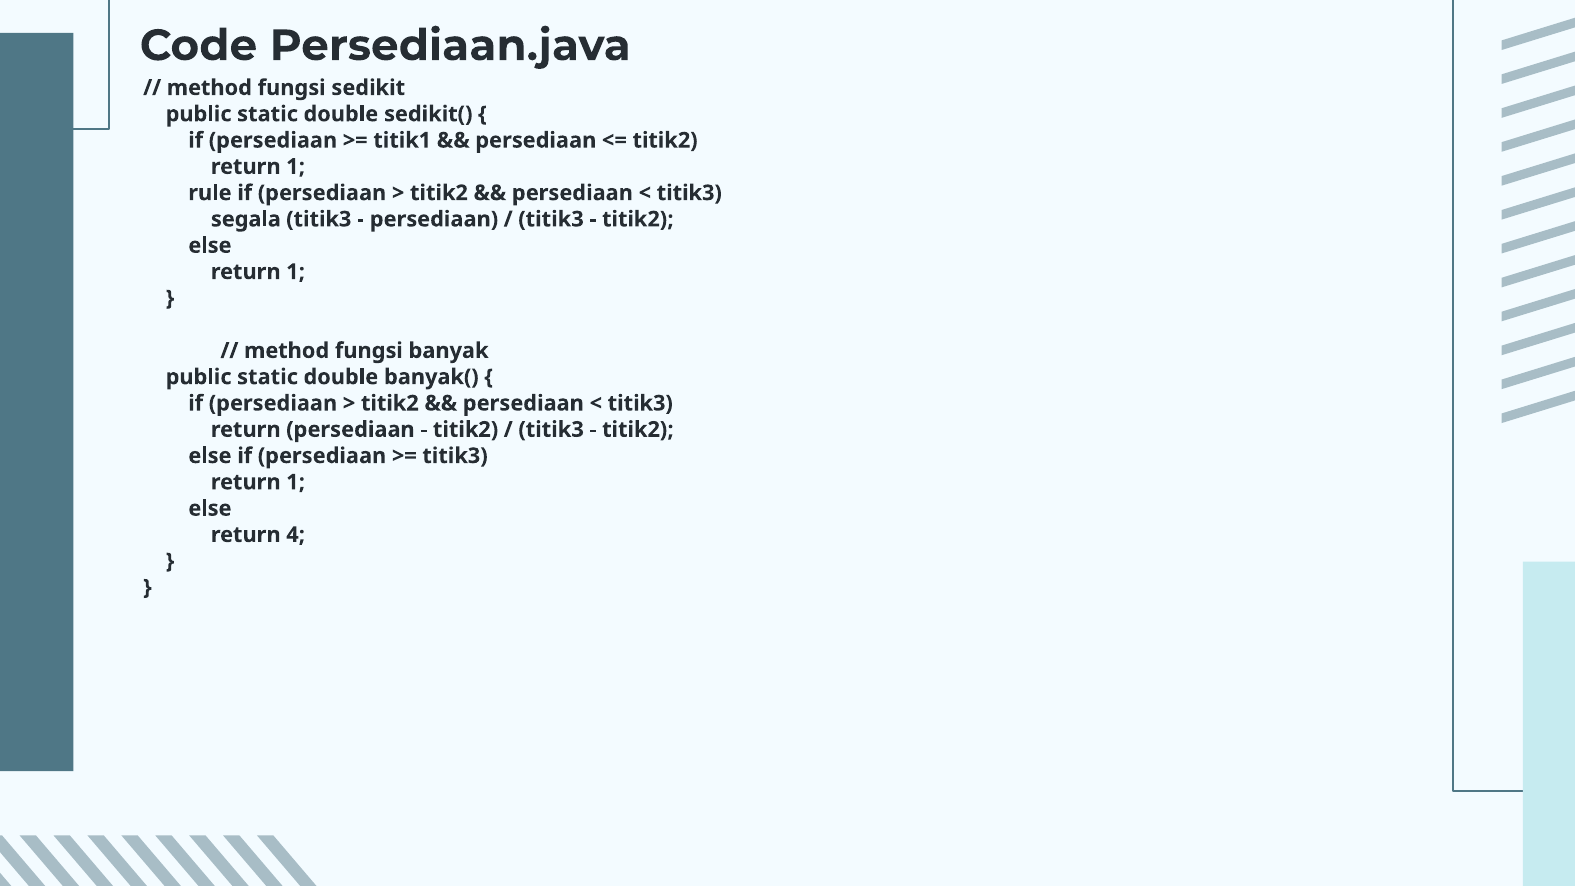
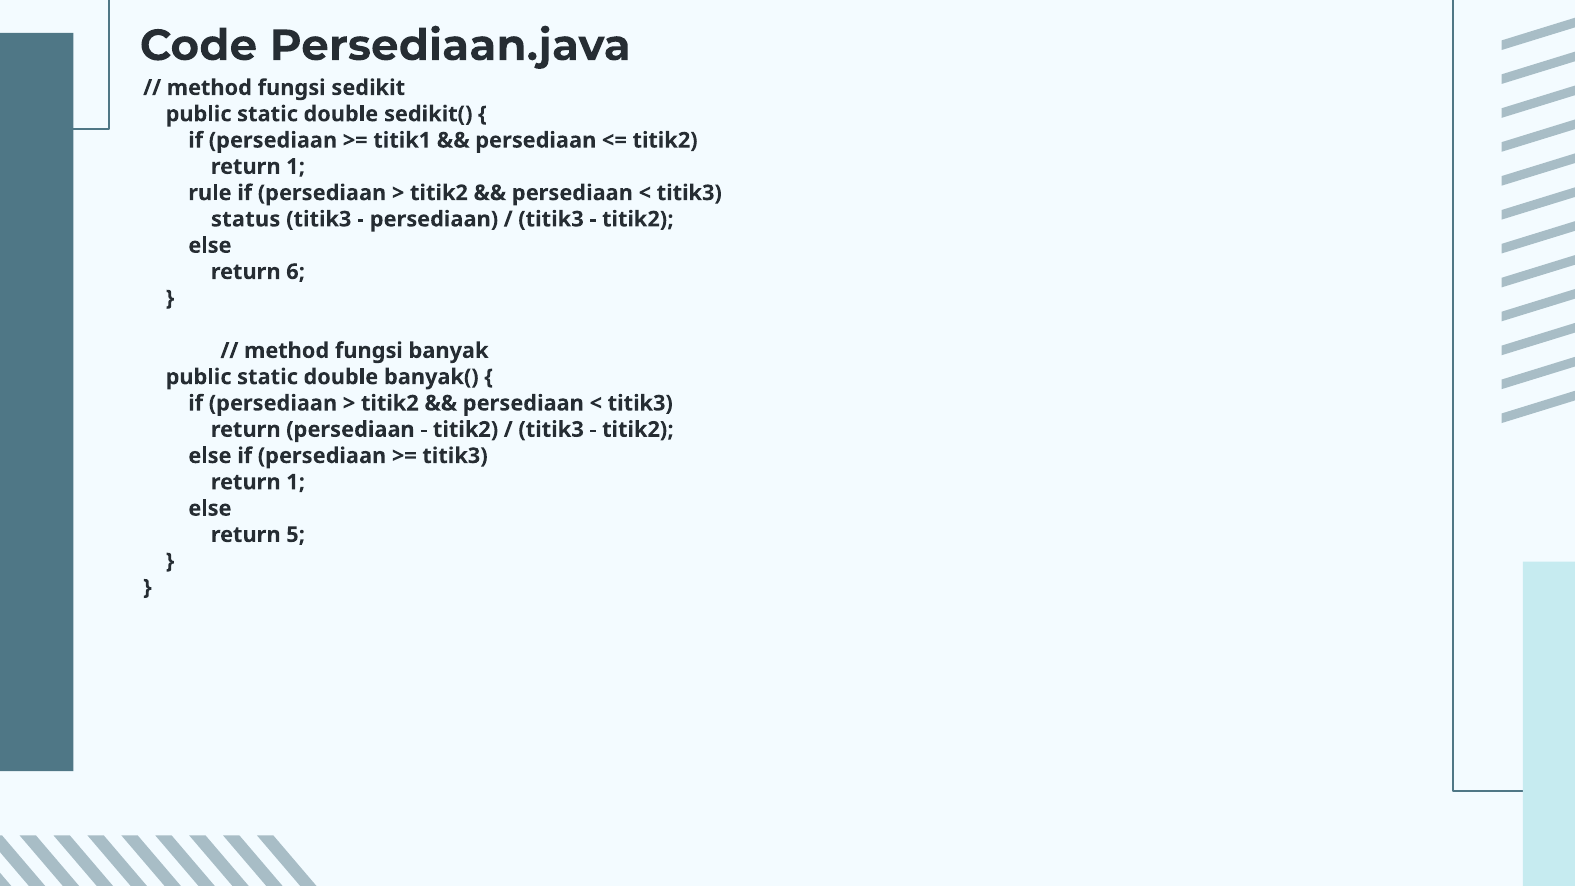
segala: segala -> status
1 at (296, 272): 1 -> 6
4: 4 -> 5
